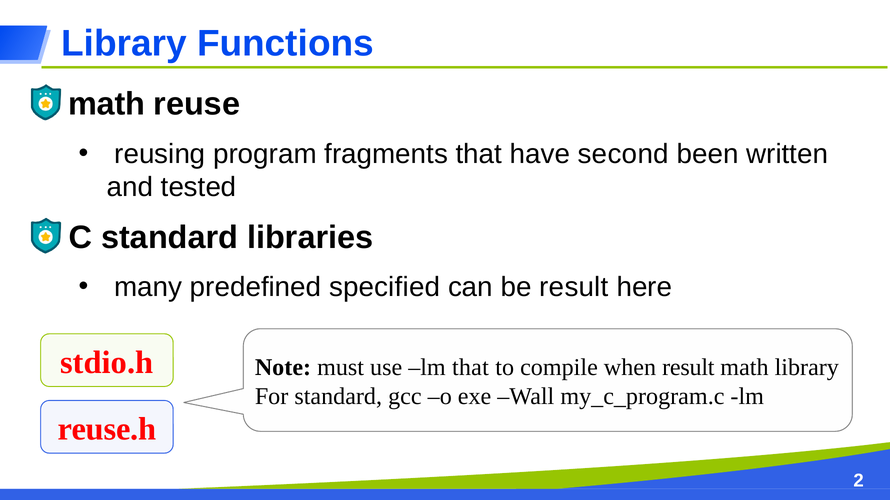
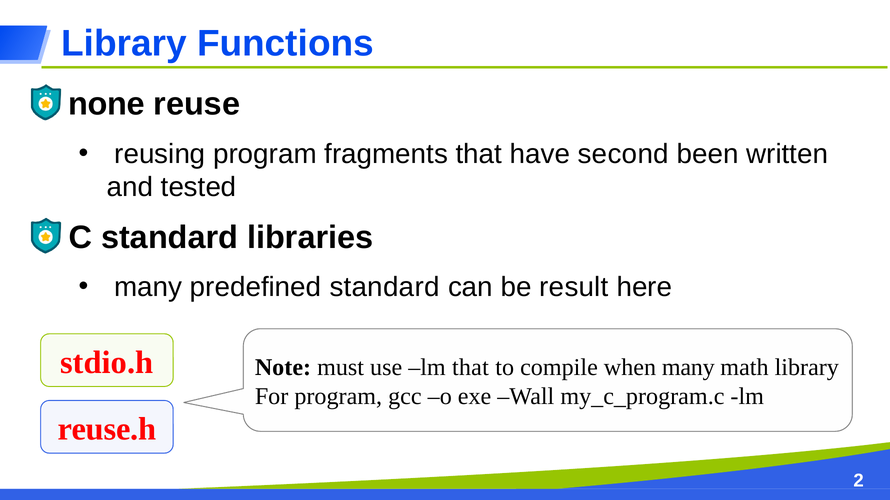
math at (107, 104): math -> none
predefined specified: specified -> standard
when result: result -> many
For standard: standard -> program
